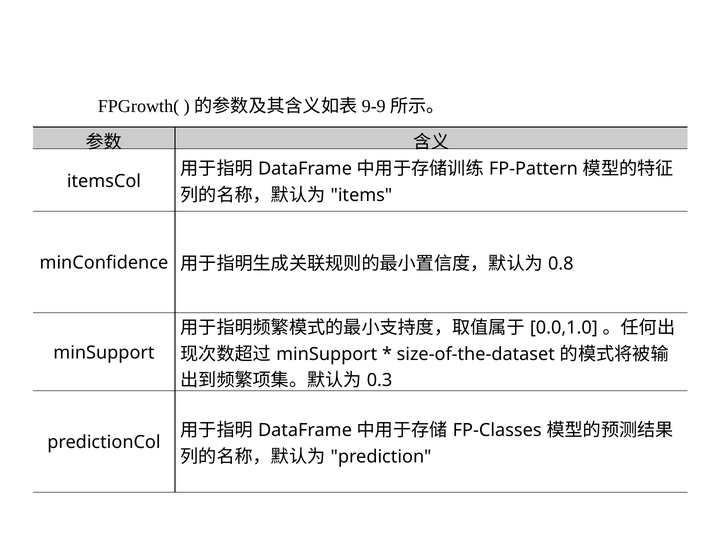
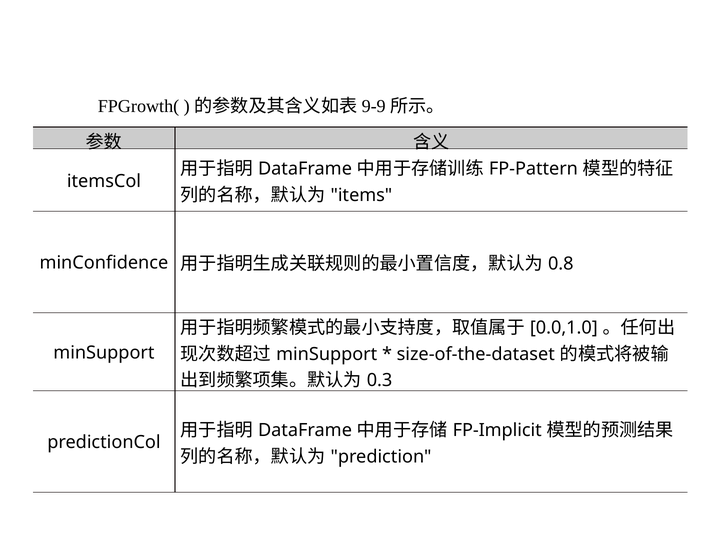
FP-Classes: FP-Classes -> FP-Implicit
